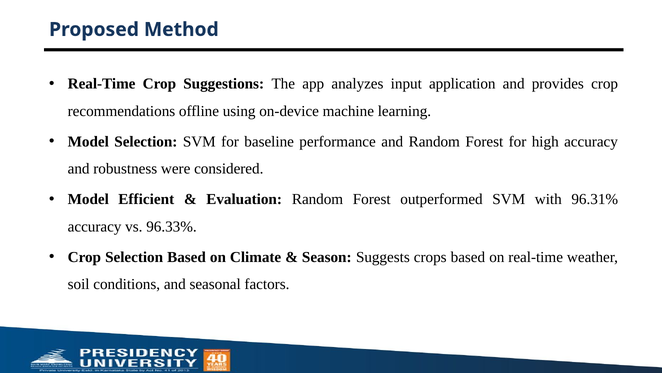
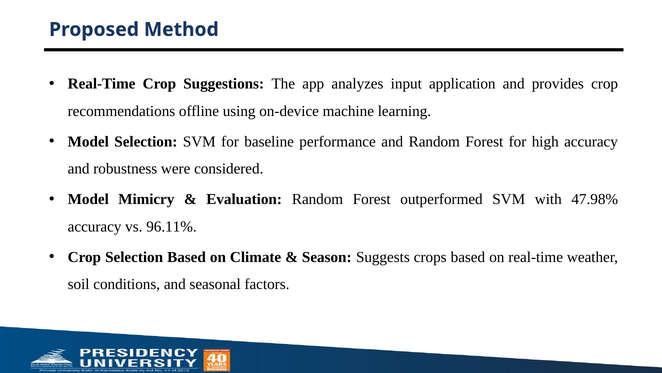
Efficient: Efficient -> Mimicry
96.31%: 96.31% -> 47.98%
96.33%: 96.33% -> 96.11%
